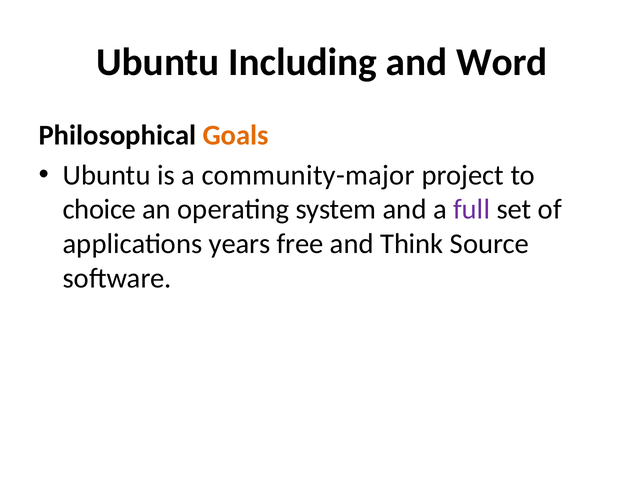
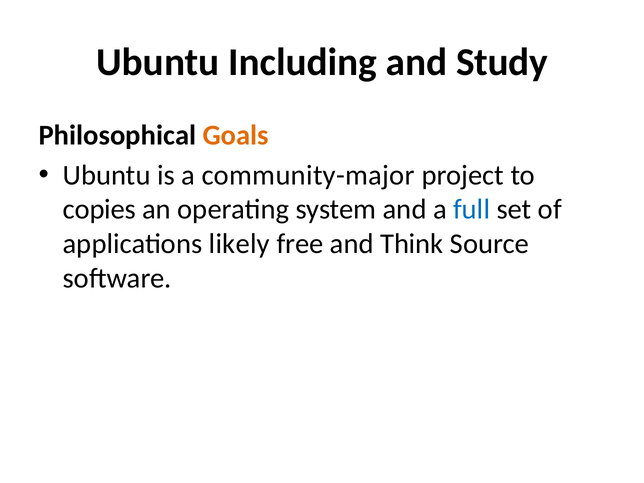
Word: Word -> Study
choice: choice -> copies
full colour: purple -> blue
years: years -> likely
